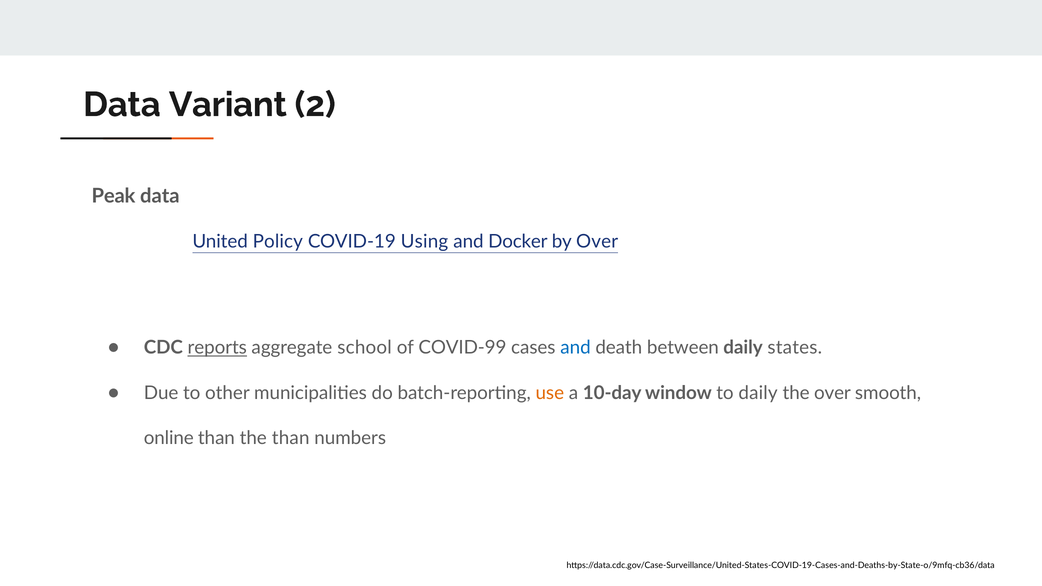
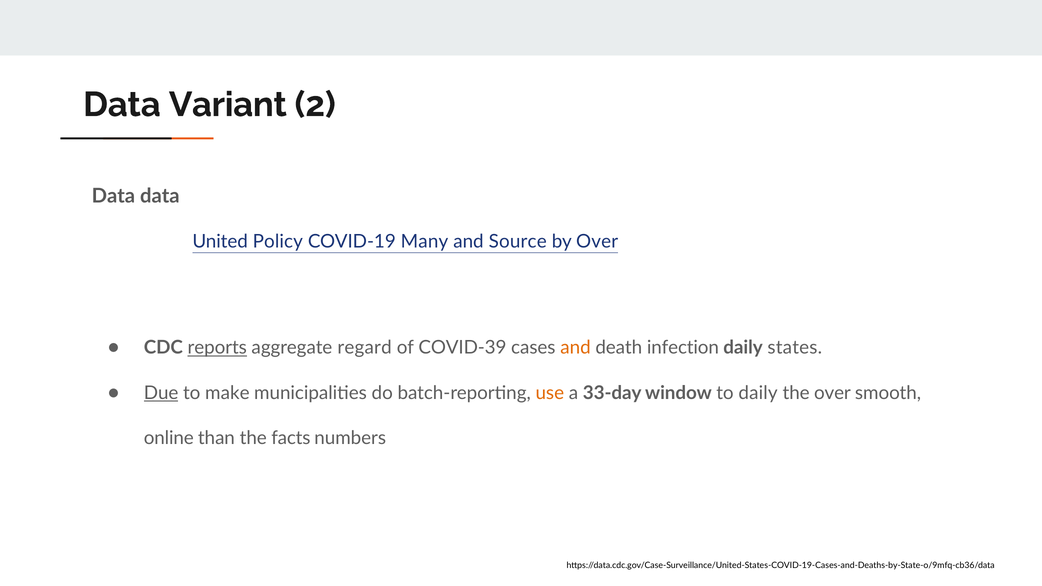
Peak at (114, 196): Peak -> Data
Using: Using -> Many
Docker: Docker -> Source
school: school -> regard
COVID-99: COVID-99 -> COVID-39
and at (576, 348) colour: blue -> orange
between: between -> infection
Due underline: none -> present
other: other -> make
10-day: 10-day -> 33-day
the than: than -> facts
